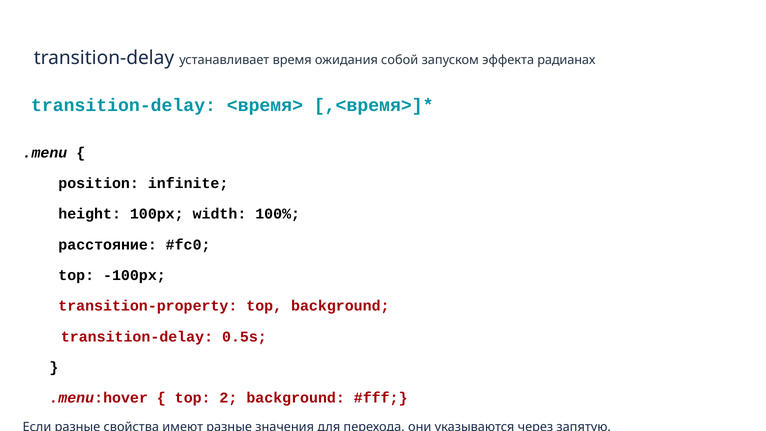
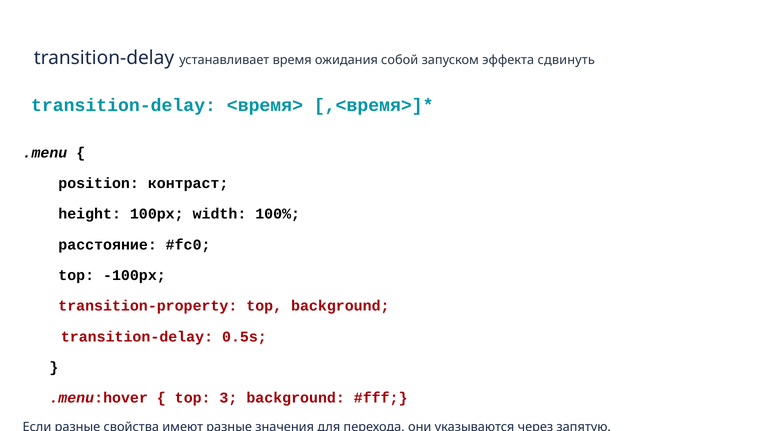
радианах: радианах -> сдвинуть
infinite: infinite -> контраст
2: 2 -> 3
